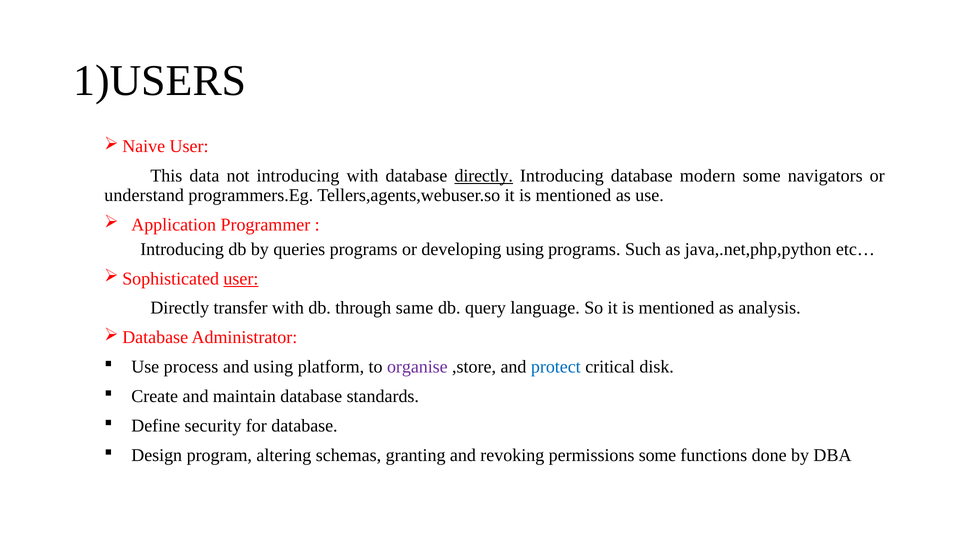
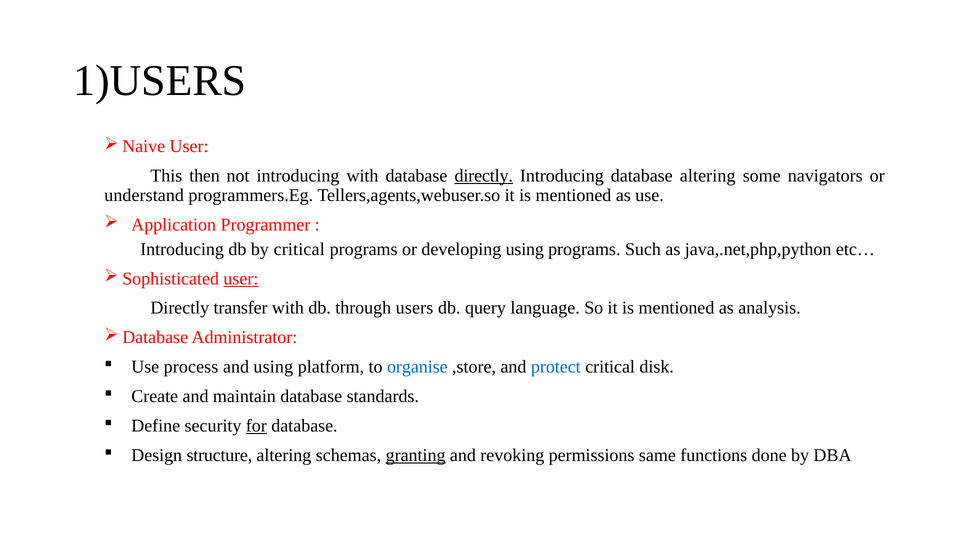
data: data -> then
database modern: modern -> altering
by queries: queries -> critical
same: same -> users
organise colour: purple -> blue
for underline: none -> present
program: program -> structure
granting underline: none -> present
permissions some: some -> same
